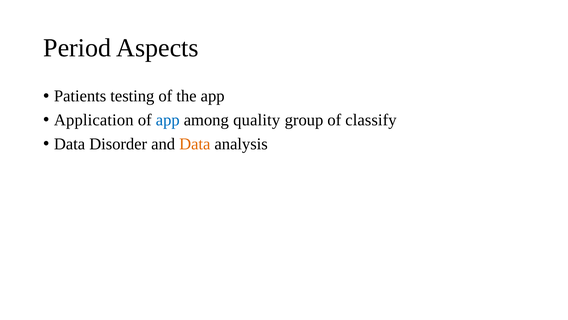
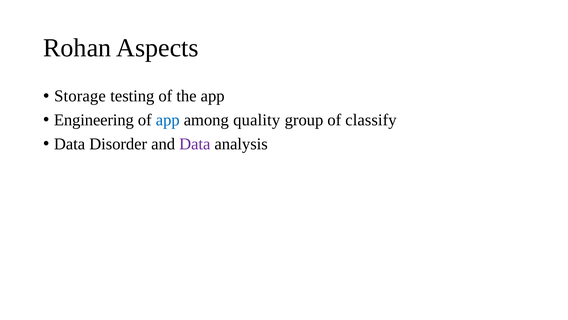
Period: Period -> Rohan
Patients: Patients -> Storage
Application: Application -> Engineering
Data at (195, 144) colour: orange -> purple
